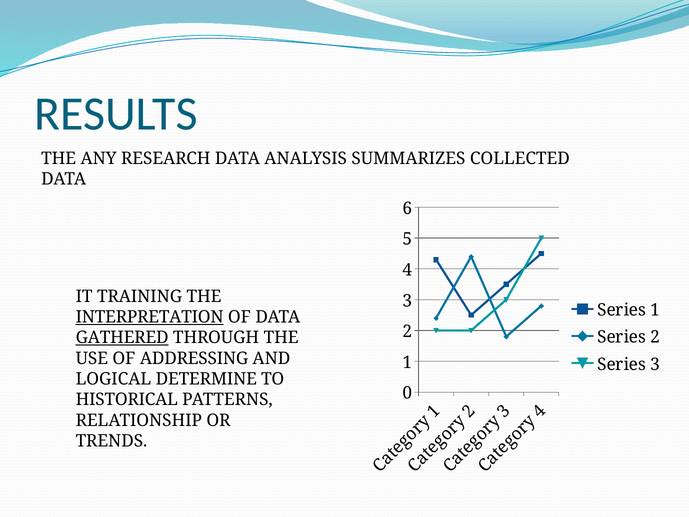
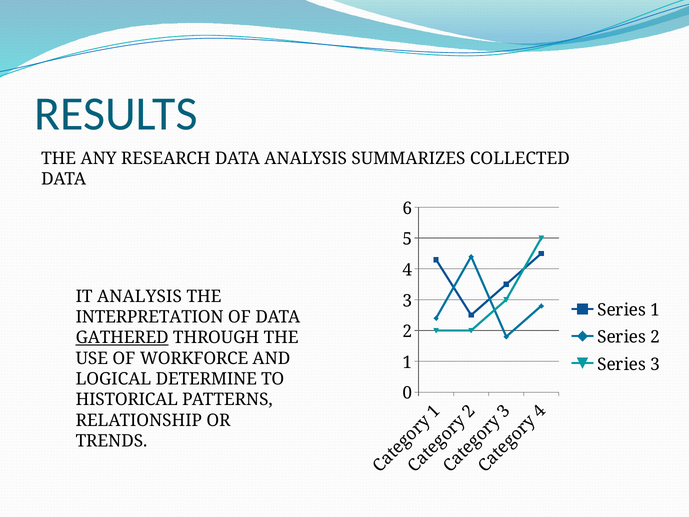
IT TRAINING: TRAINING -> ANALYSIS
INTERPRETATION underline: present -> none
ADDRESSING: ADDRESSING -> WORKFORCE
